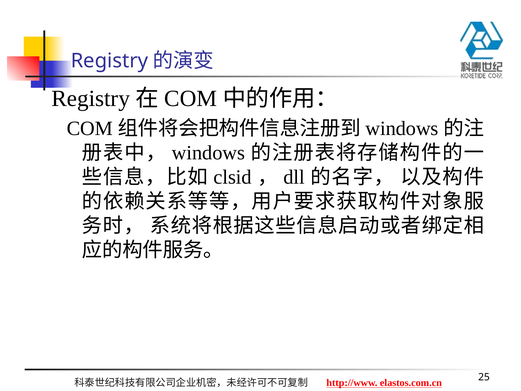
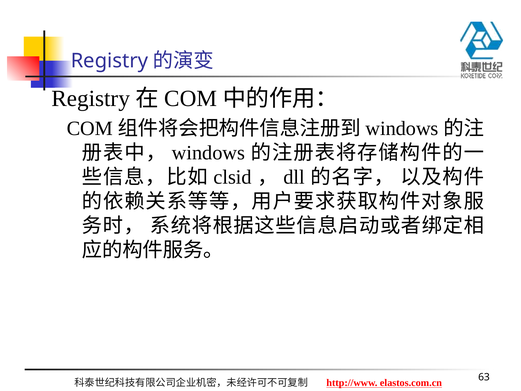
25: 25 -> 63
